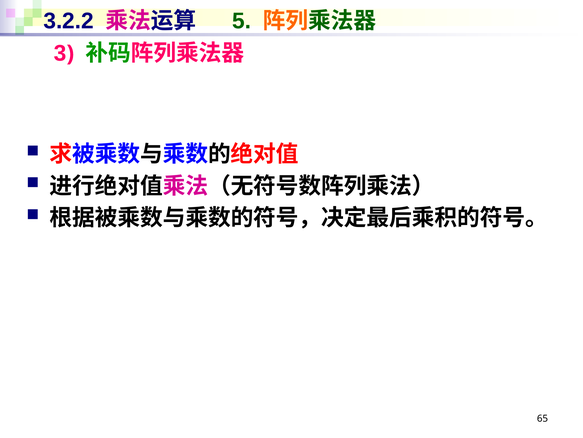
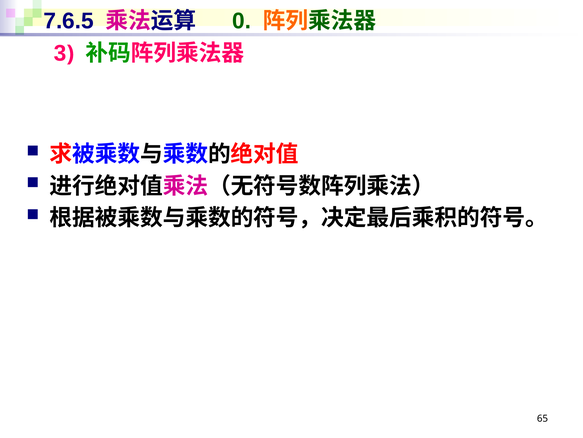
3.2.2: 3.2.2 -> 7.6.5
5: 5 -> 0
